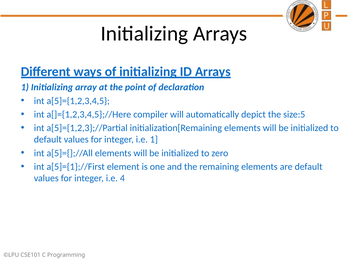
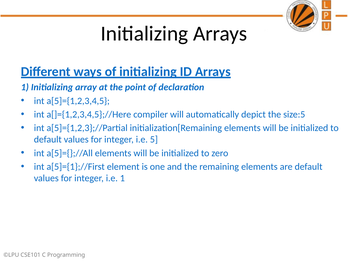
i.e 1: 1 -> 5
i.e 4: 4 -> 1
